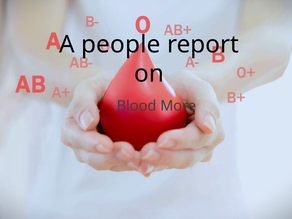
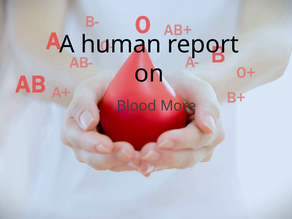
people: people -> human
